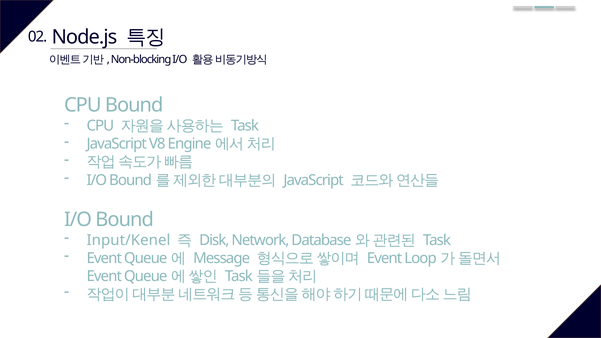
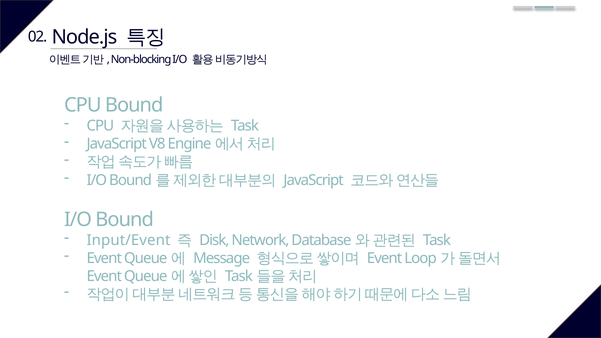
Input/Kenel: Input/Kenel -> Input/Event
